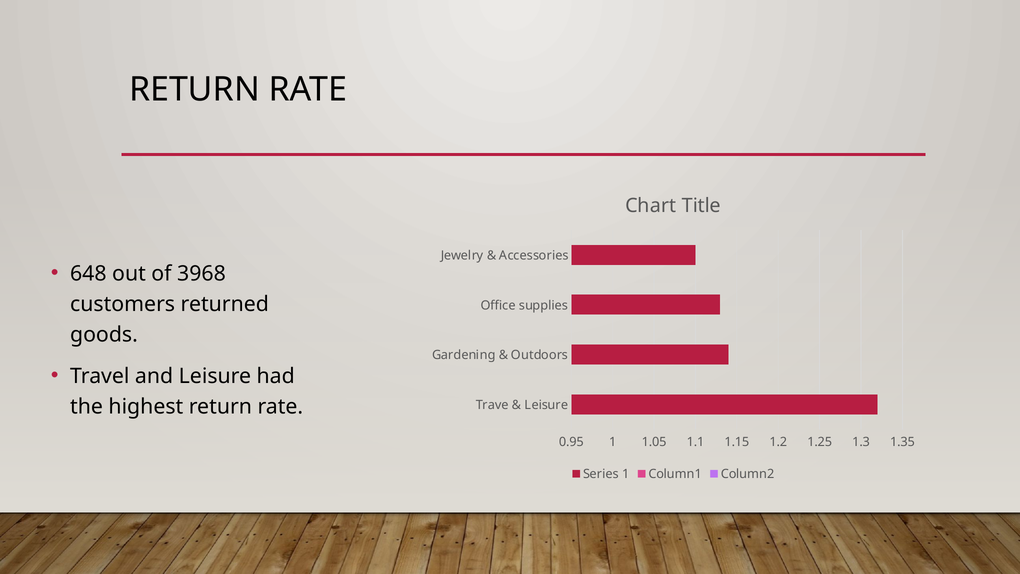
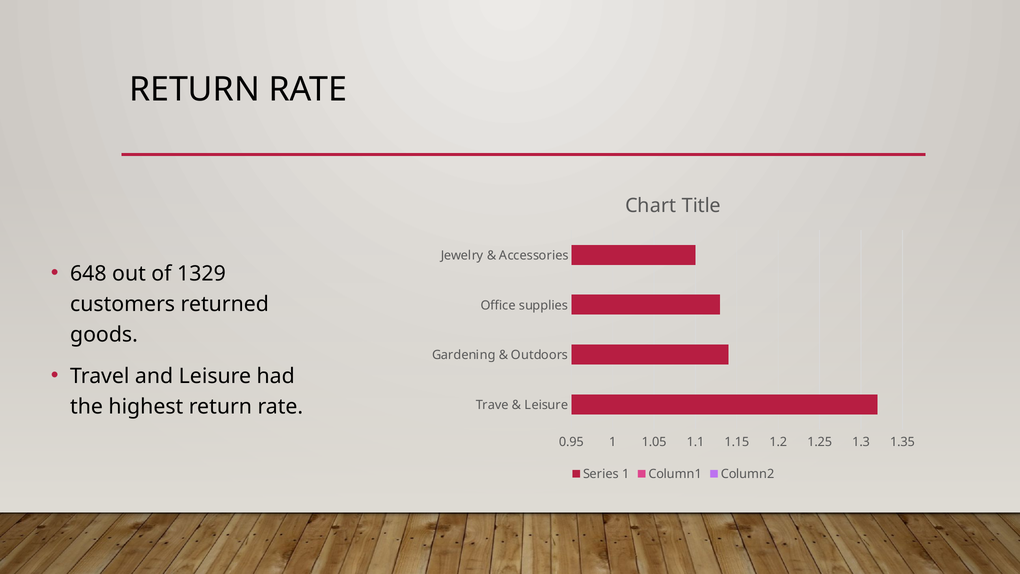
3968: 3968 -> 1329
